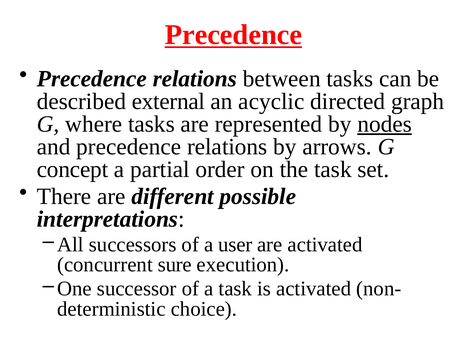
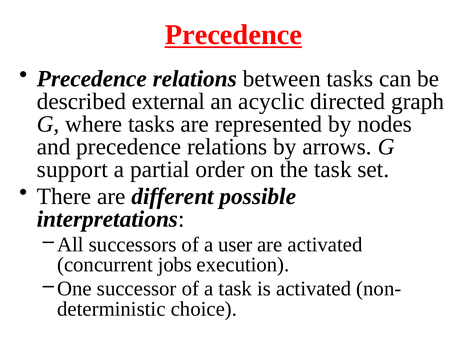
nodes underline: present -> none
concept: concept -> support
sure: sure -> jobs
